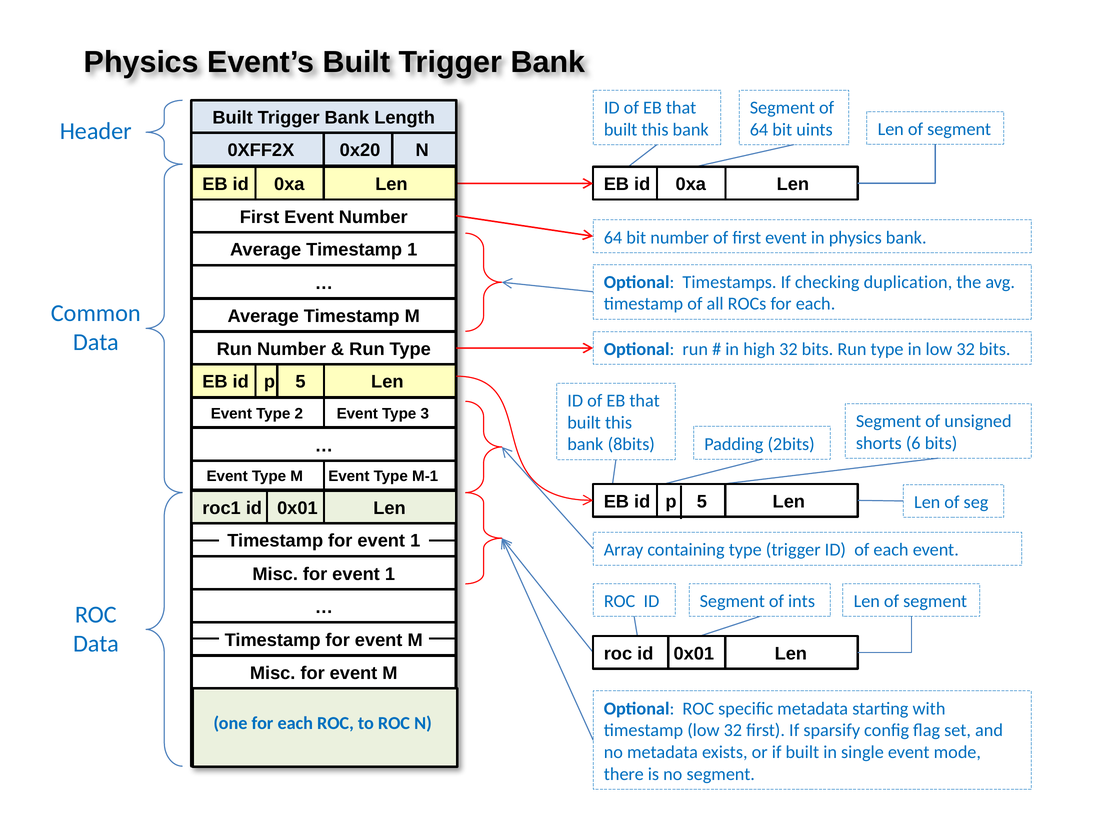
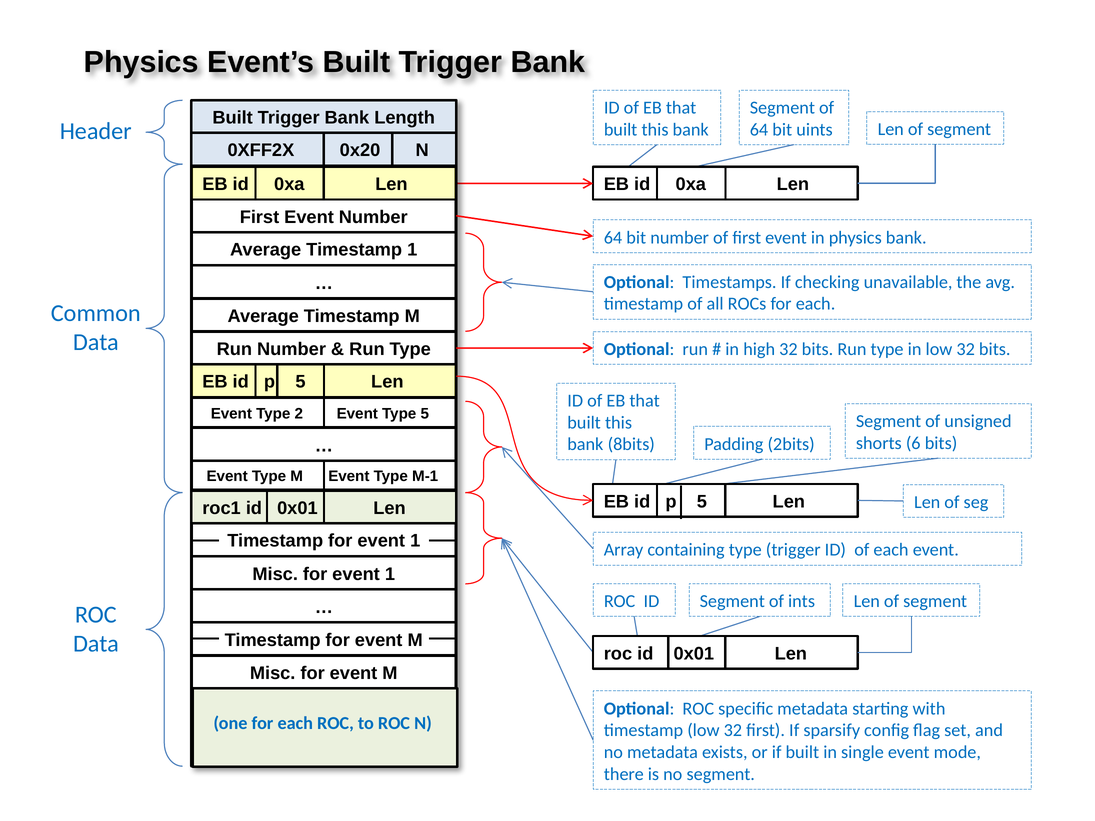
duplication: duplication -> unavailable
Type 3: 3 -> 5
